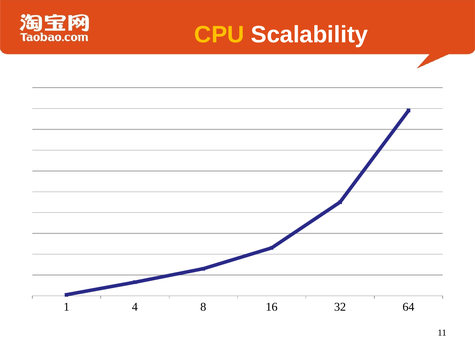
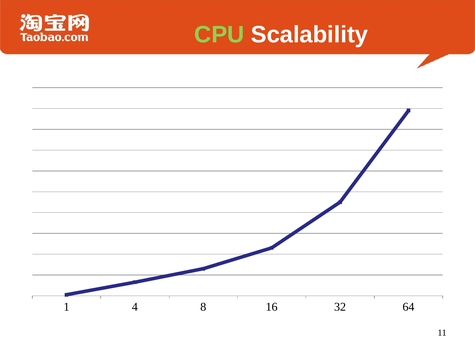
CPU colour: yellow -> light green
